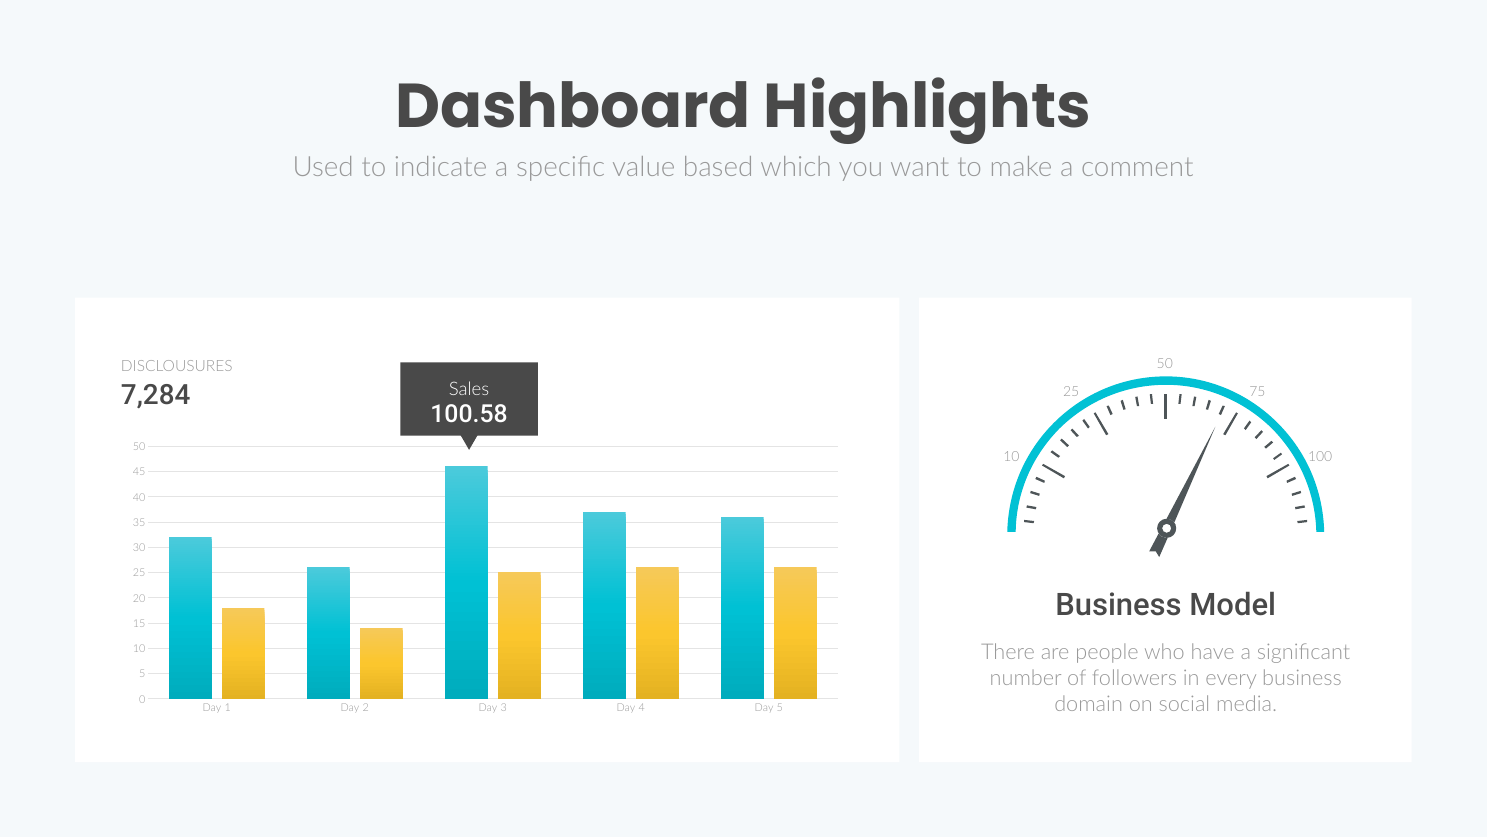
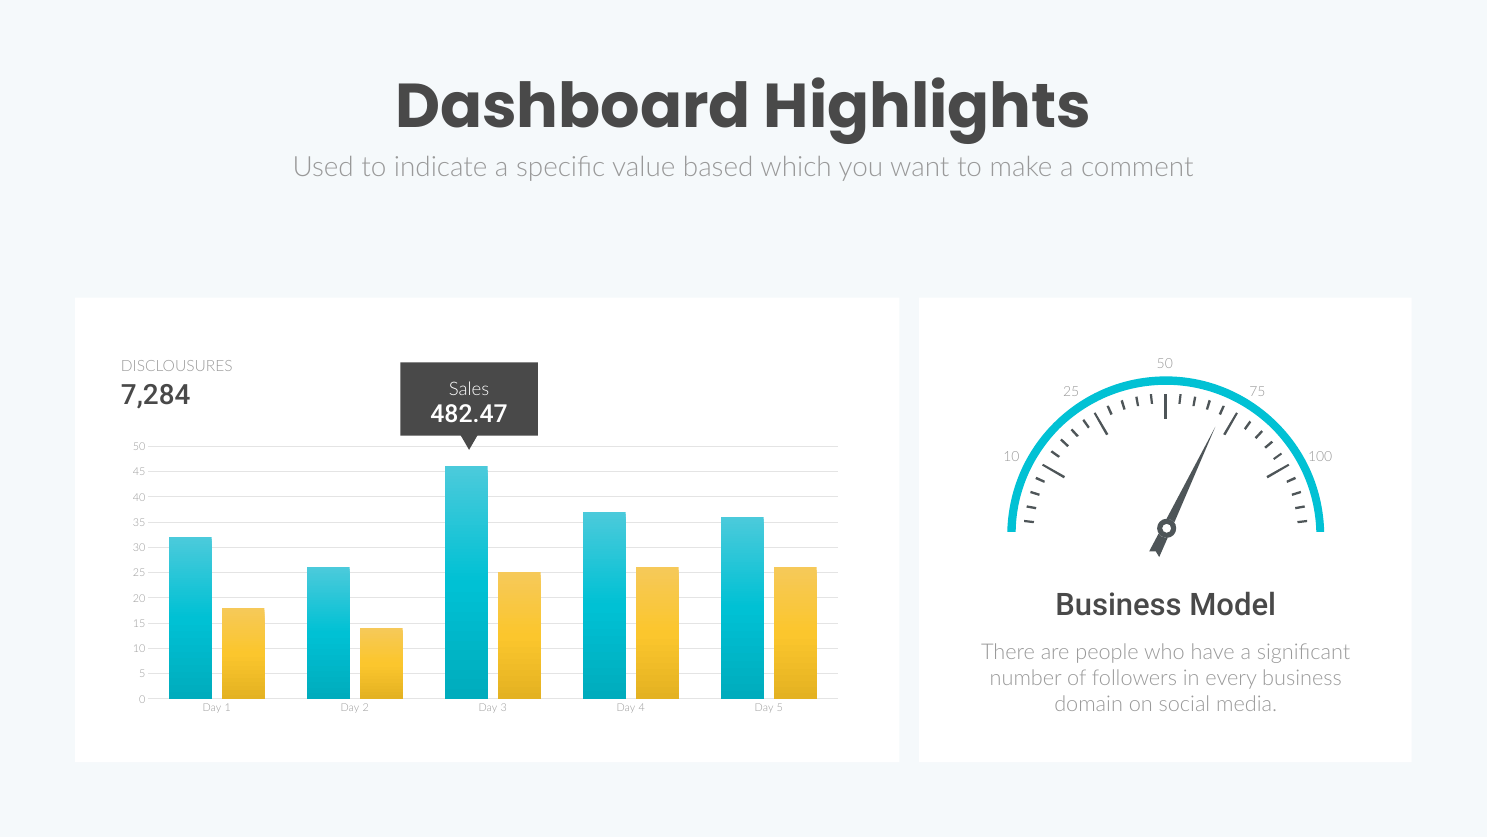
100.58: 100.58 -> 482.47
